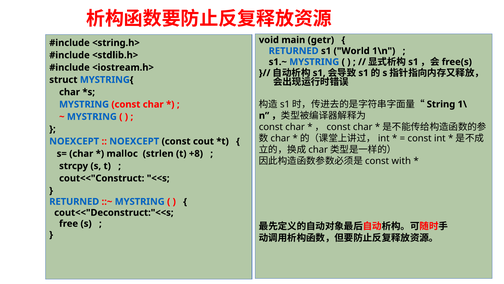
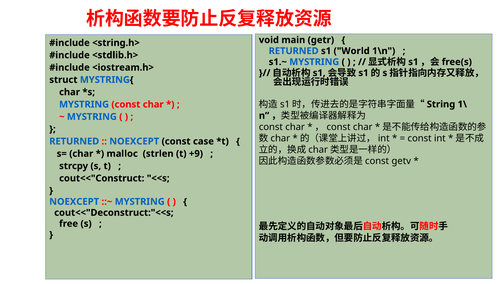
NOEXCEPT at (74, 141): NOEXCEPT -> RETURNED
cout: cout -> case
+8: +8 -> +9
with: with -> getv
RETURNED at (74, 201): RETURNED -> NOEXCEPT
